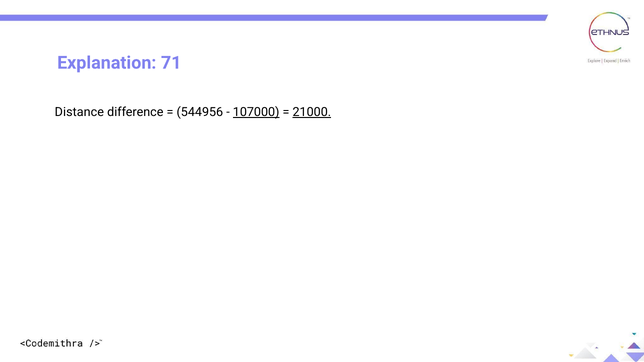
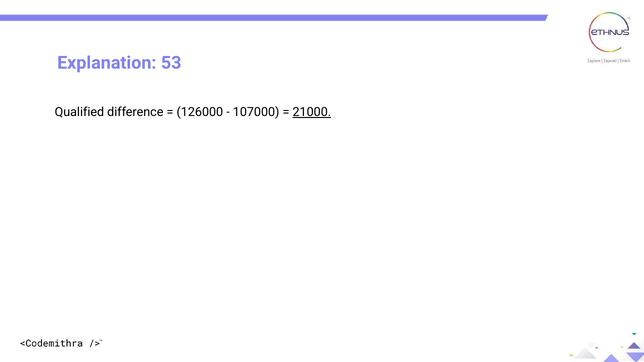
71: 71 -> 53
Distance: Distance -> Qualified
544956: 544956 -> 126000
107000 underline: present -> none
